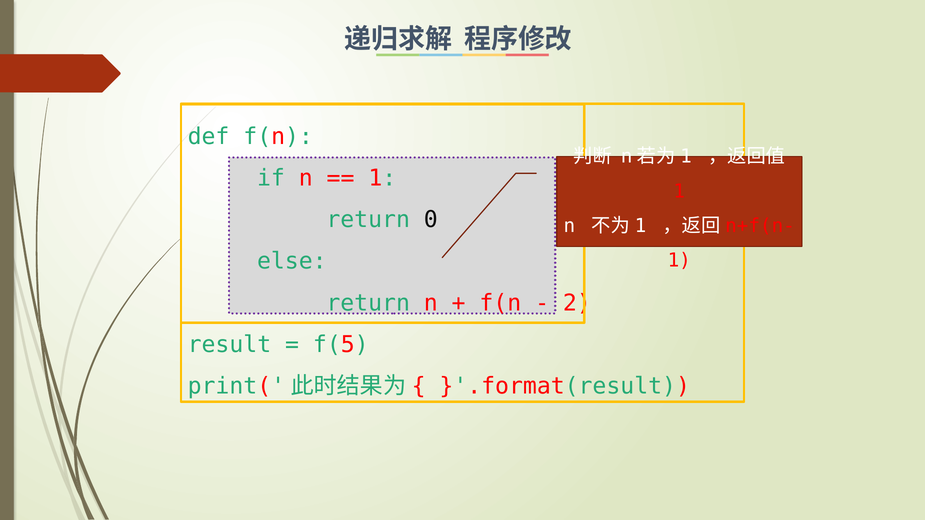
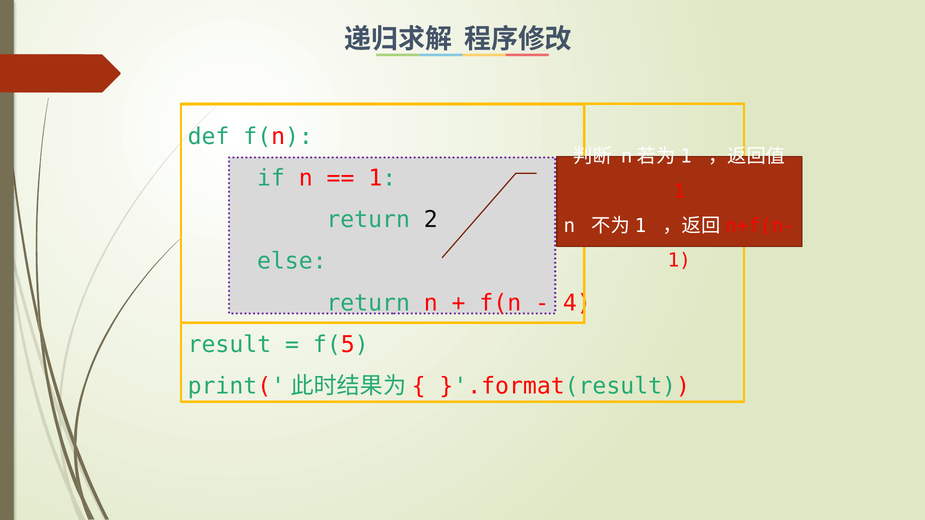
0: 0 -> 2
2: 2 -> 4
